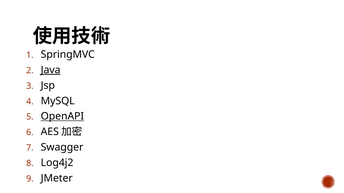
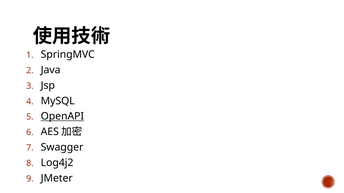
Java underline: present -> none
